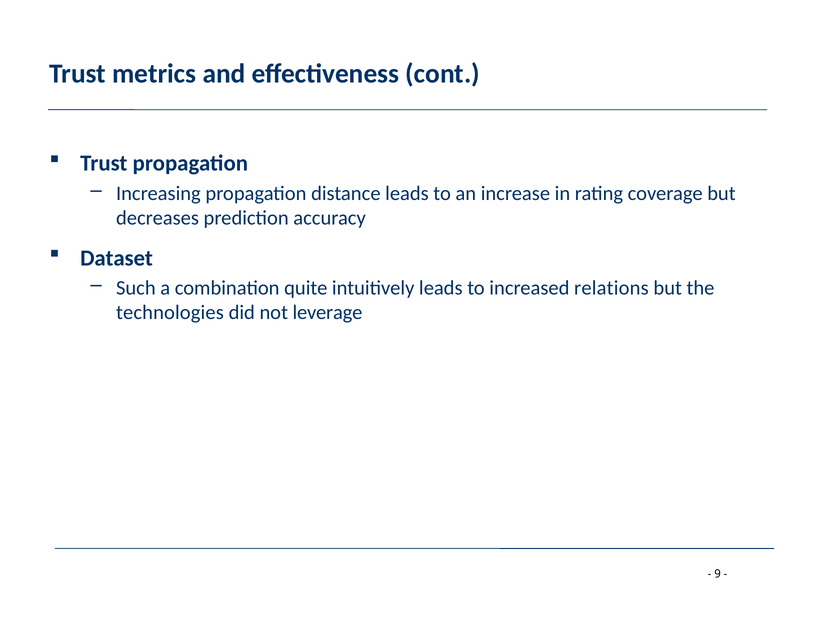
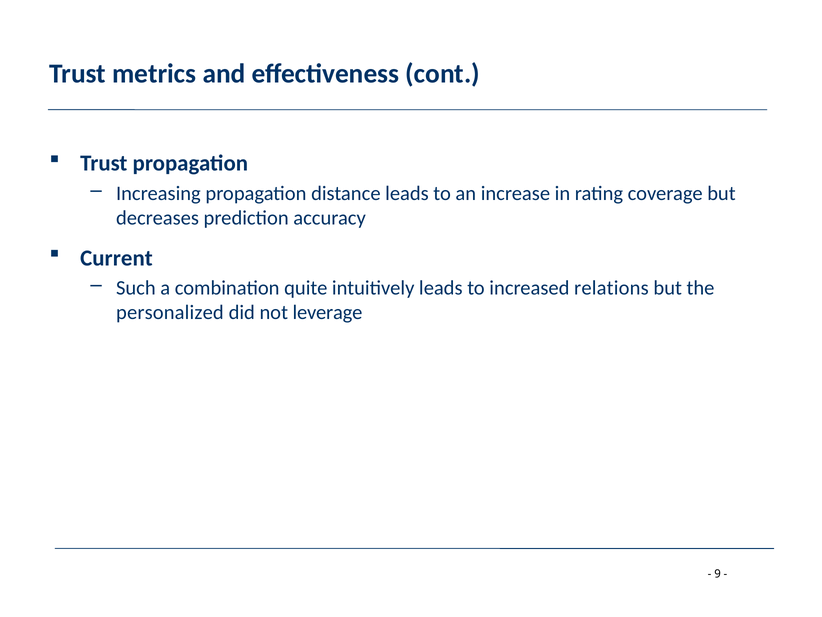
Dataset: Dataset -> Current
technologies: technologies -> personalized
